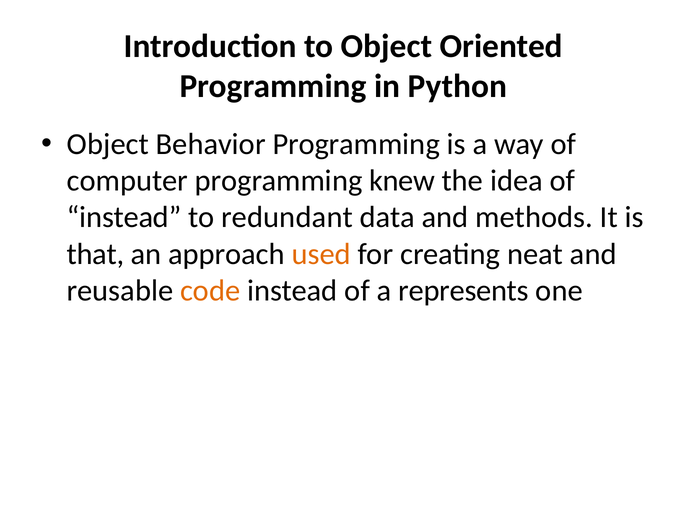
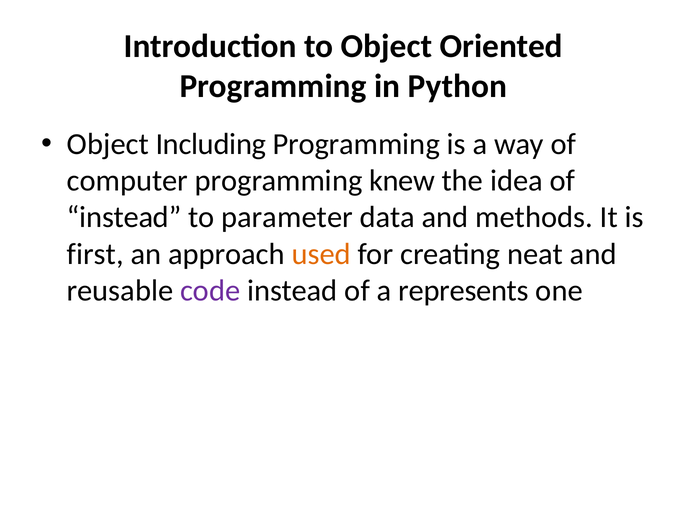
Behavior: Behavior -> Including
redundant: redundant -> parameter
that: that -> first
code colour: orange -> purple
